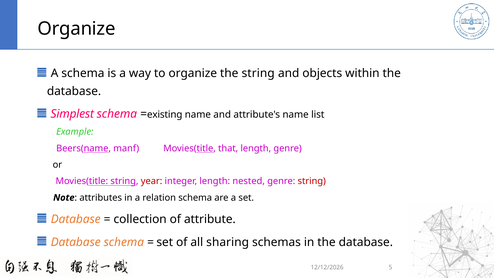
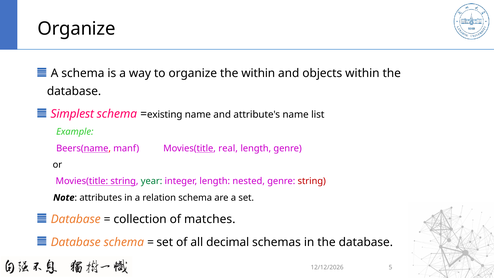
the string: string -> within
that: that -> real
year colour: red -> green
attribute: attribute -> matches
sharing: sharing -> decimal
